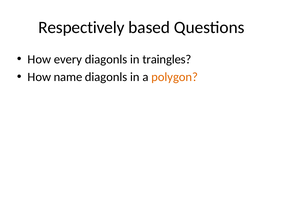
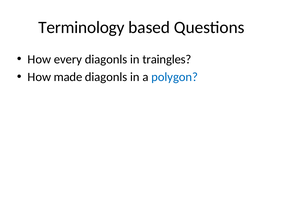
Respectively: Respectively -> Terminology
name: name -> made
polygon colour: orange -> blue
